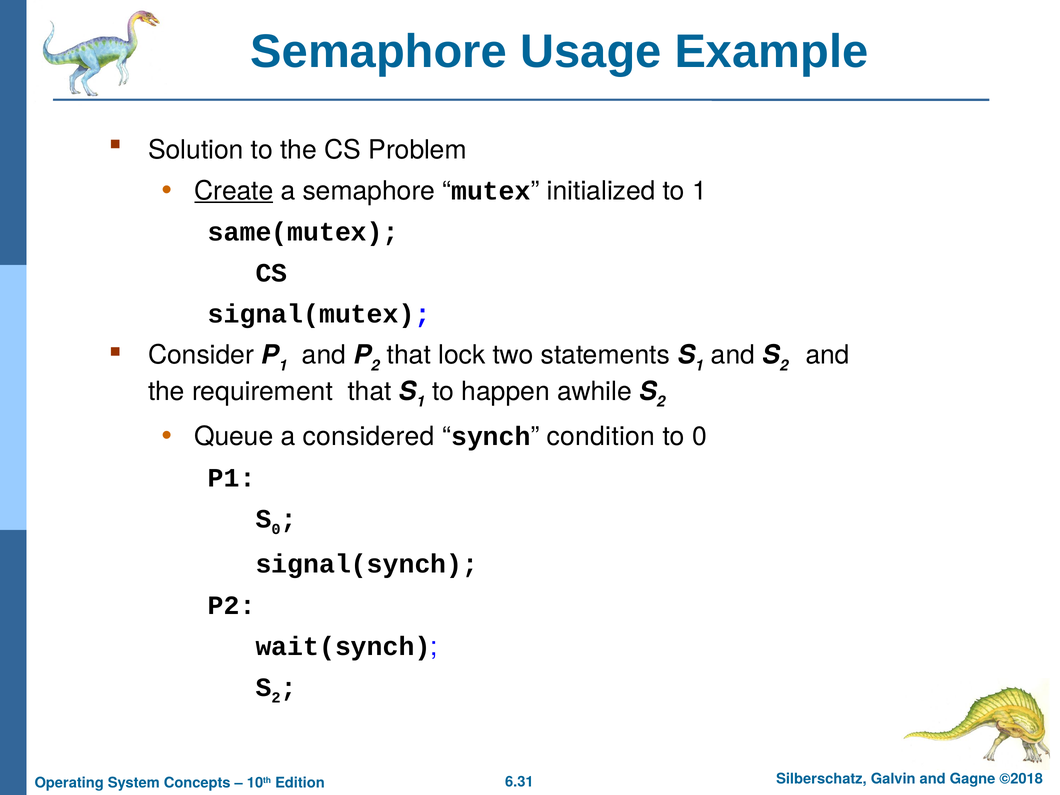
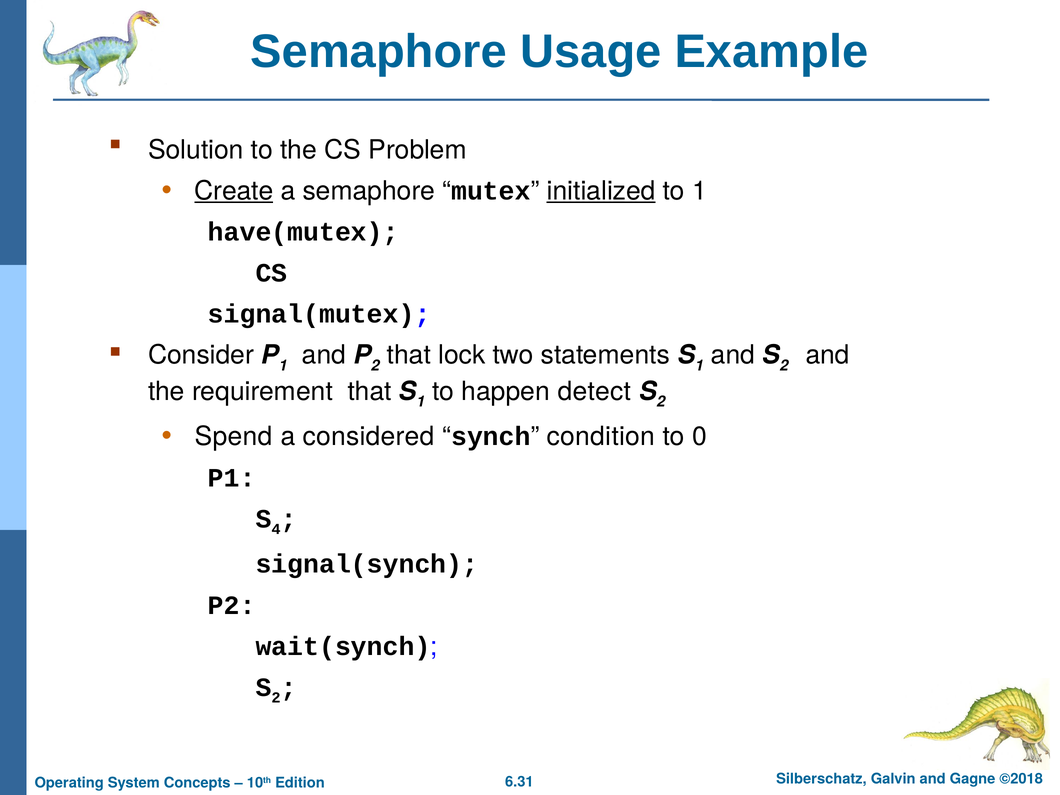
initialized underline: none -> present
same(mutex: same(mutex -> have(mutex
awhile: awhile -> detect
Queue: Queue -> Spend
0 at (276, 529): 0 -> 4
